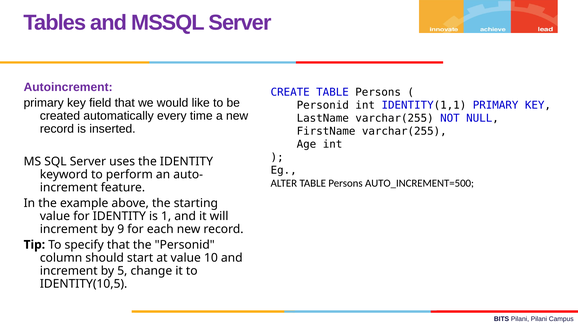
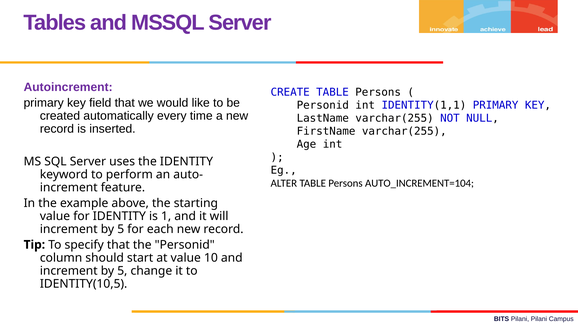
AUTO_INCREMENT=500: AUTO_INCREMENT=500 -> AUTO_INCREMENT=104
9 at (121, 229): 9 -> 5
